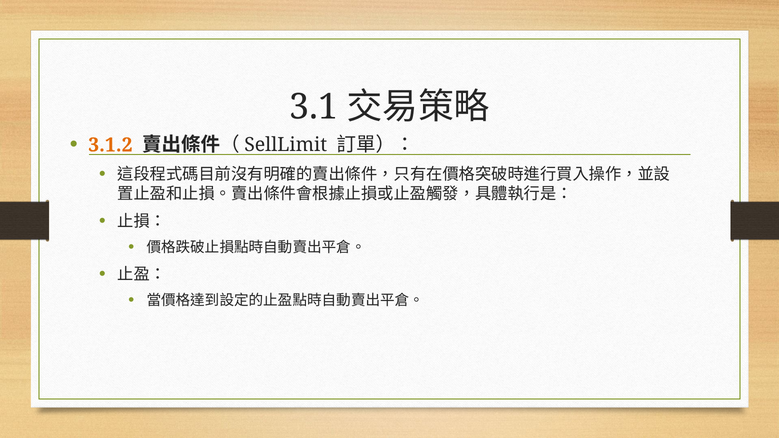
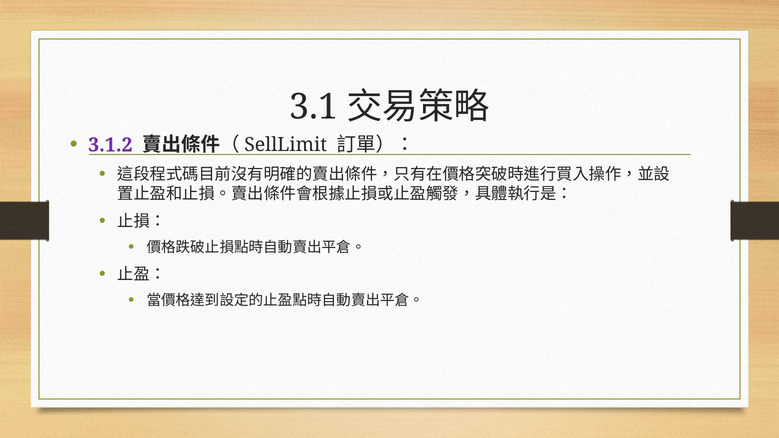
3.1.2 colour: orange -> purple
